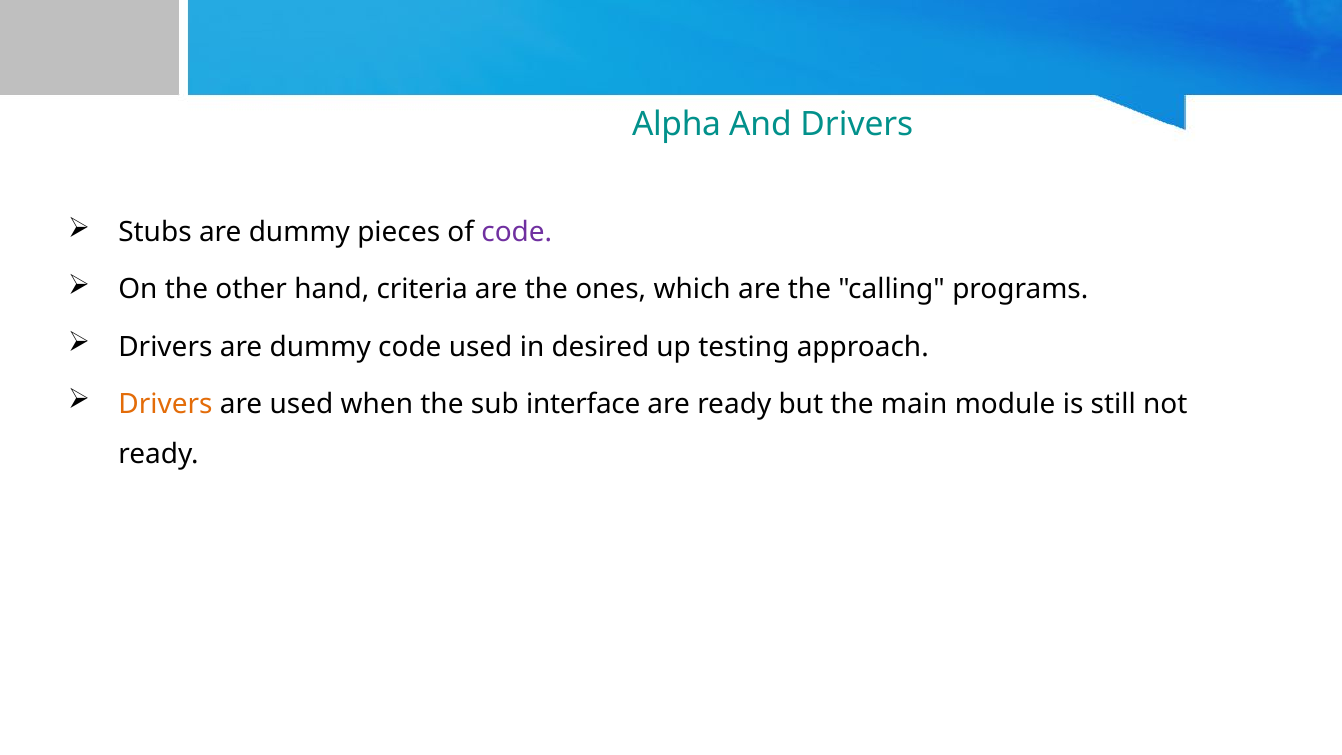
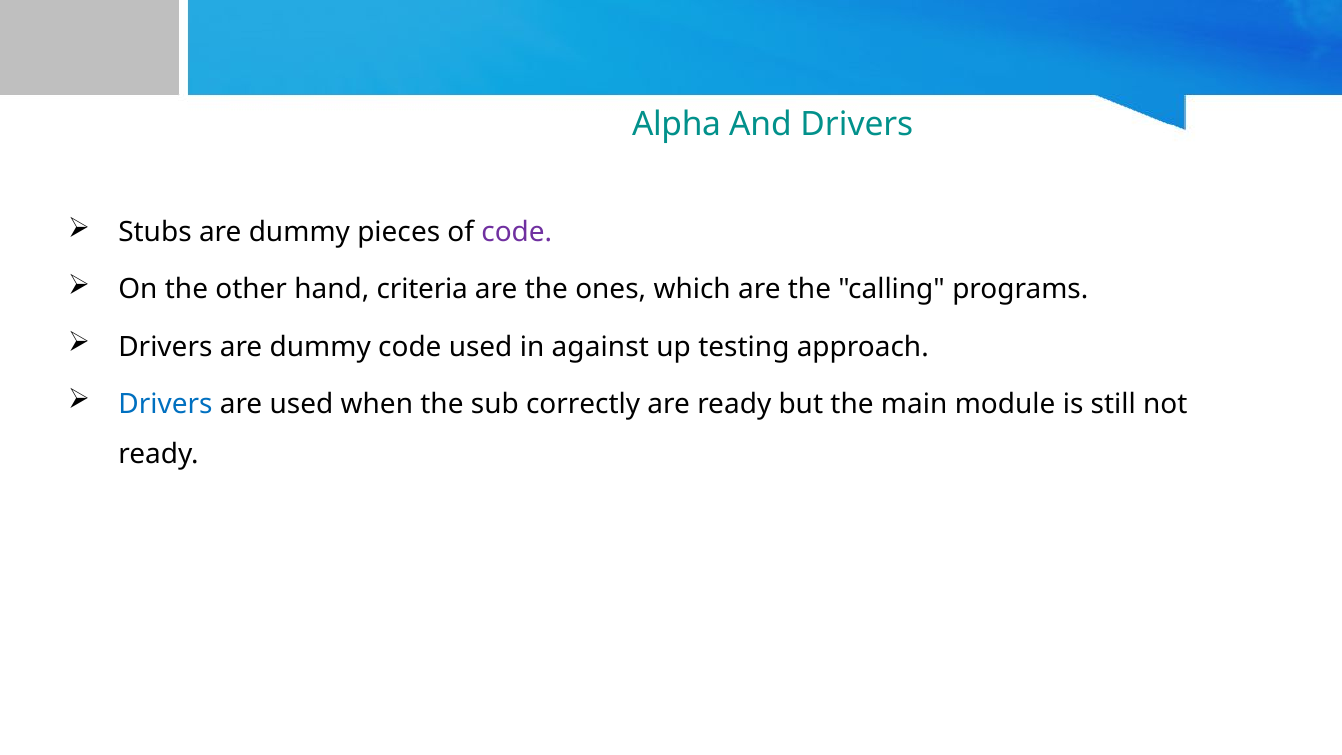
desired: desired -> against
Drivers at (165, 404) colour: orange -> blue
interface: interface -> correctly
